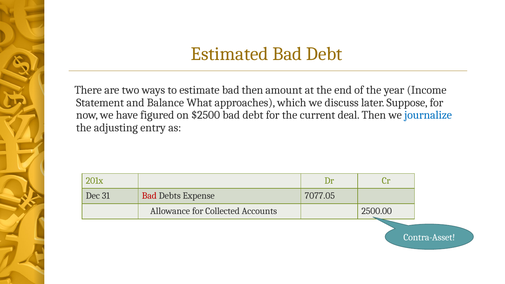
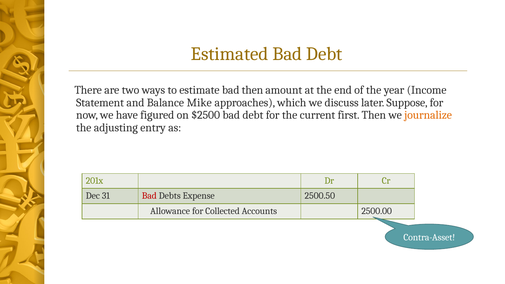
What: What -> Mike
deal: deal -> first
journalize colour: blue -> orange
7077.05: 7077.05 -> 2500.50
